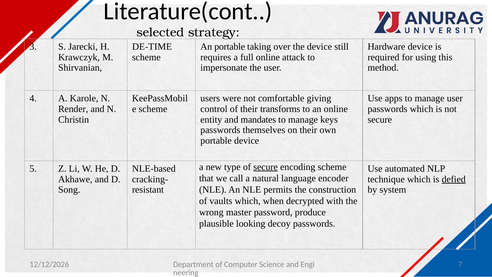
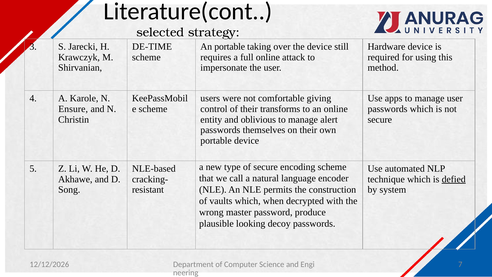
Render: Render -> Ensure
mandates: mandates -> oblivious
keys: keys -> alert
secure at (266, 167) underline: present -> none
